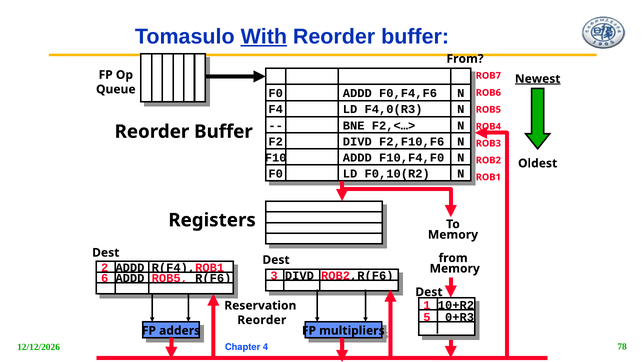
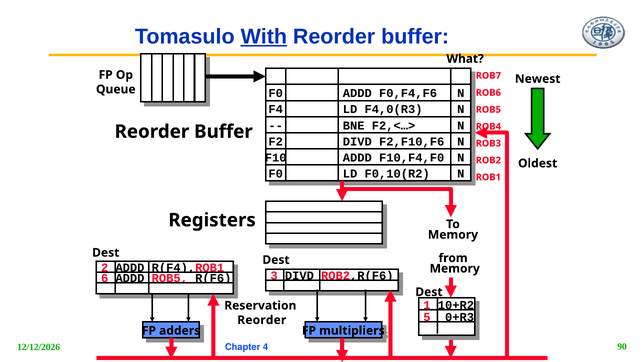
From at (465, 59): From -> What
Newest underline: present -> none
78: 78 -> 90
